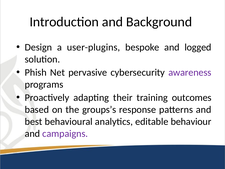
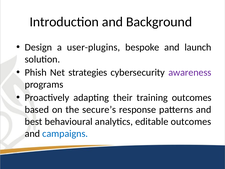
logged: logged -> launch
pervasive: pervasive -> strategies
groups’s: groups’s -> secure’s
editable behaviour: behaviour -> outcomes
campaigns colour: purple -> blue
